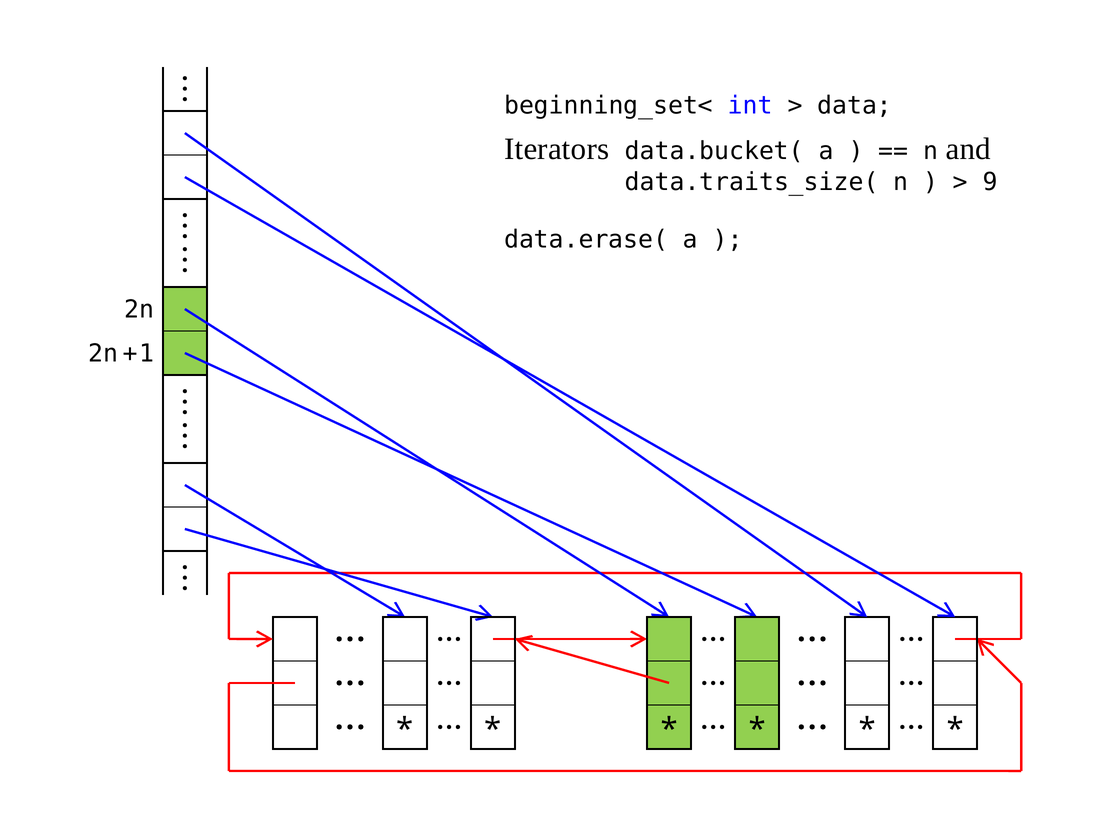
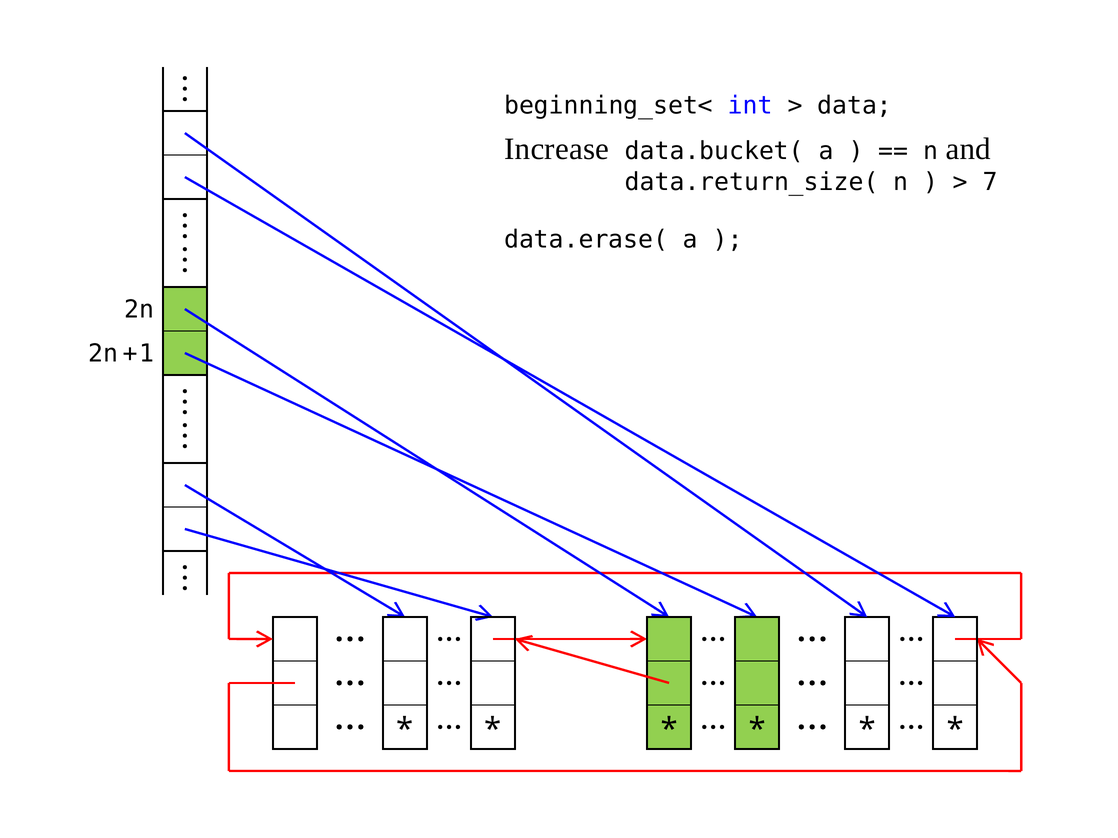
Iterators: Iterators -> Increase
data.traits_size(: data.traits_size( -> data.return_size(
9: 9 -> 7
